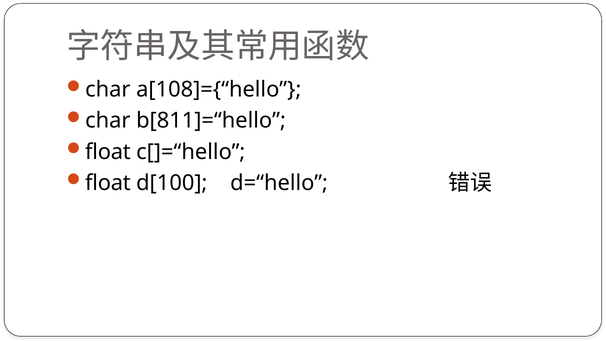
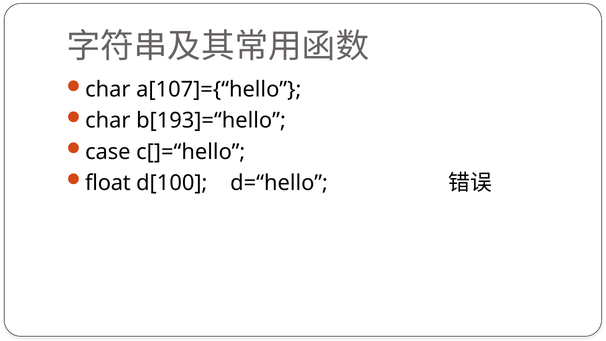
a[108]={“hello: a[108]={“hello -> a[107]={“hello
b[811]=“hello: b[811]=“hello -> b[193]=“hello
float at (108, 152): float -> case
